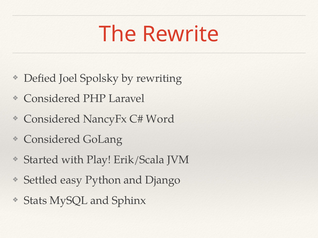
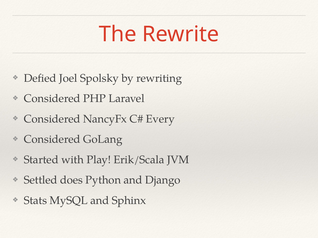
Word: Word -> Every
easy: easy -> does
